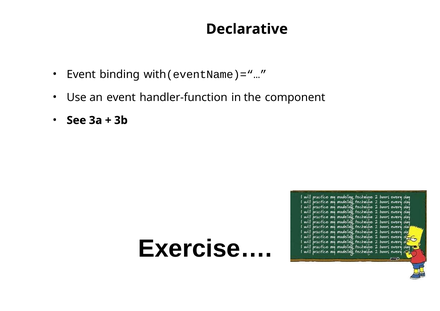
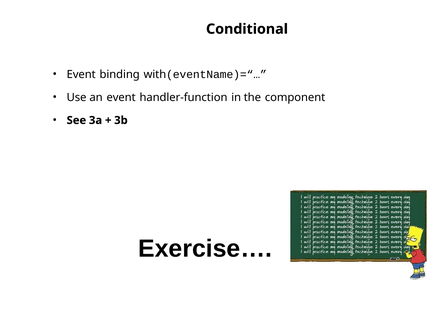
Declarative: Declarative -> Conditional
